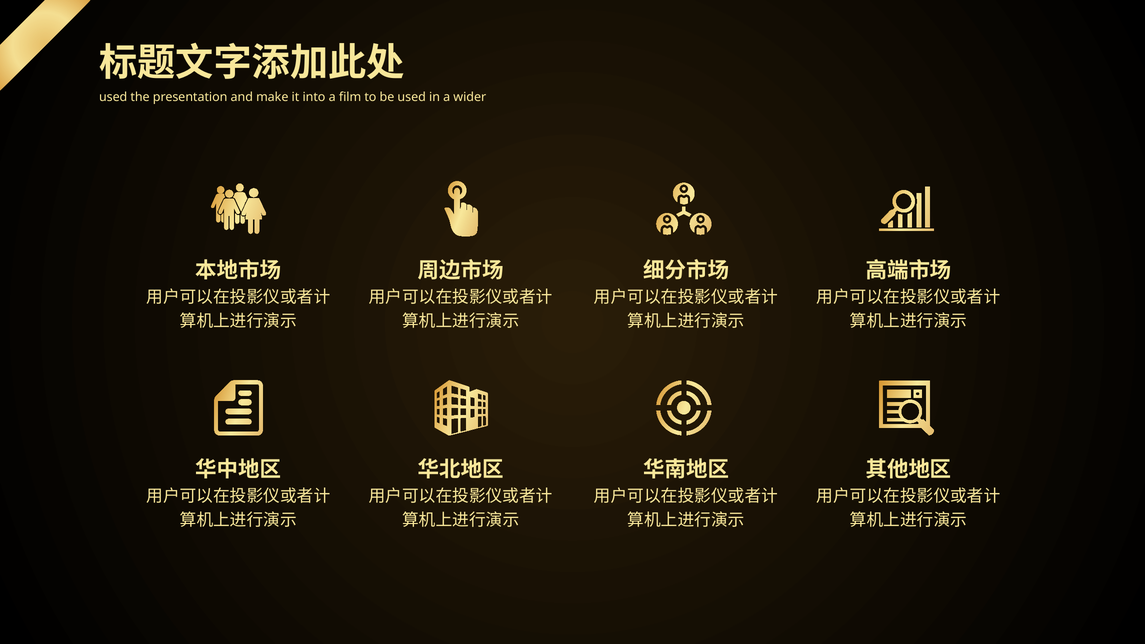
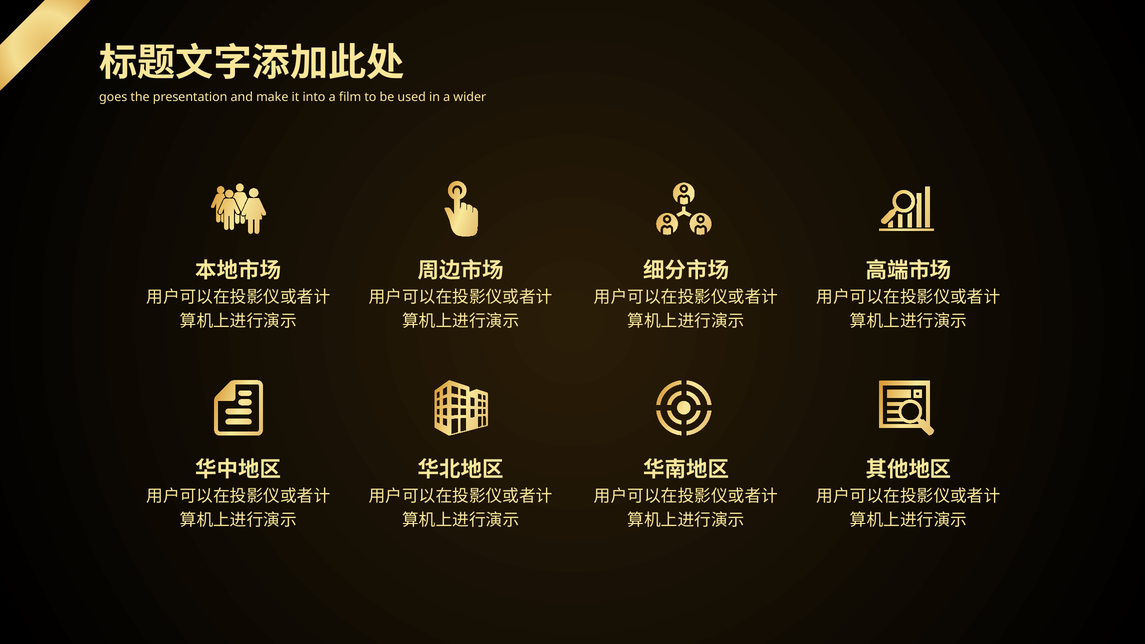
used at (113, 97): used -> goes
